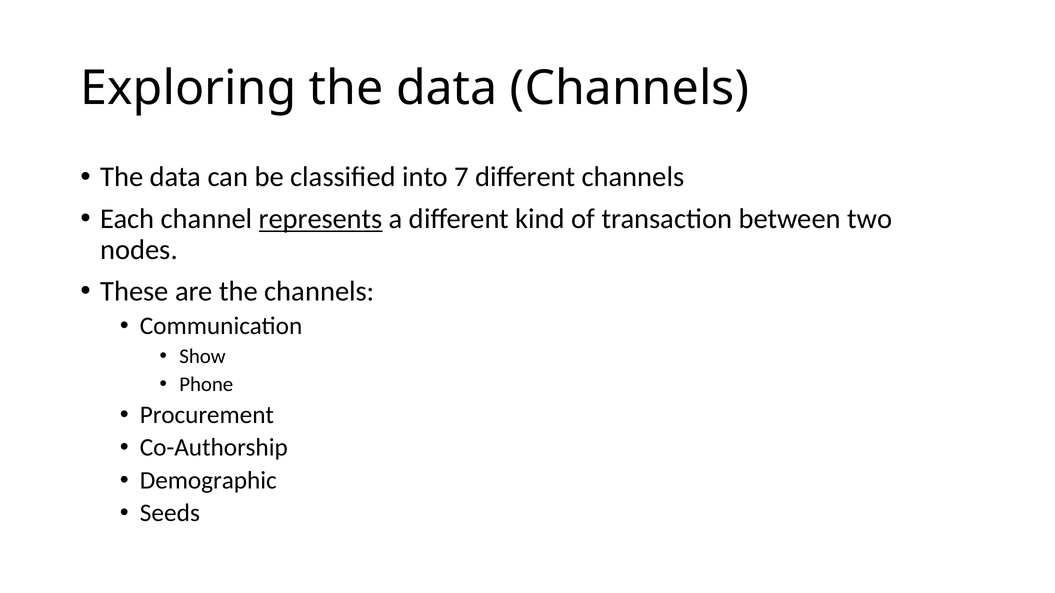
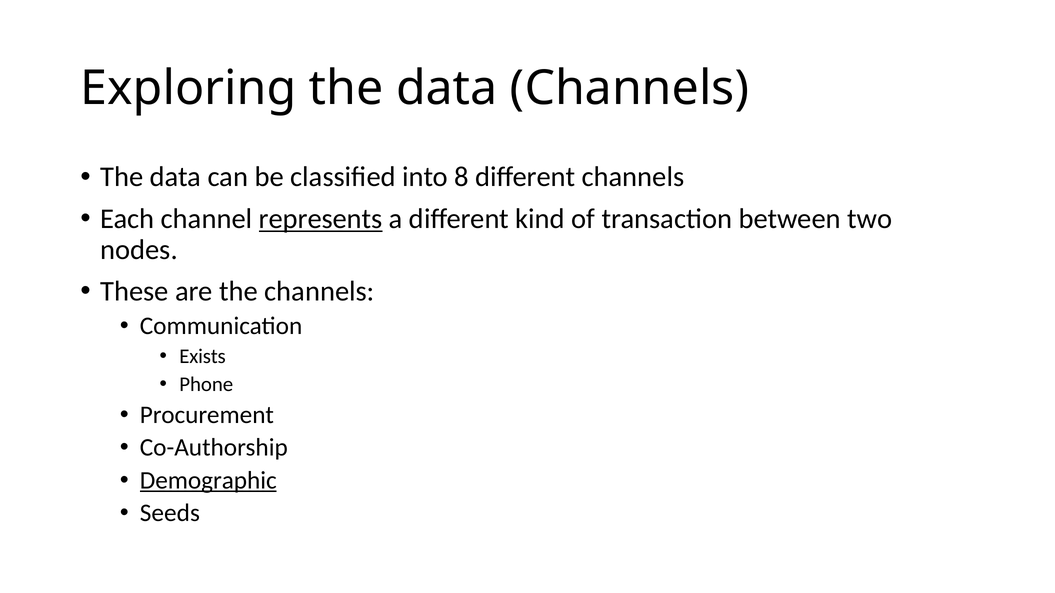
7: 7 -> 8
Show: Show -> Exists
Demographic underline: none -> present
